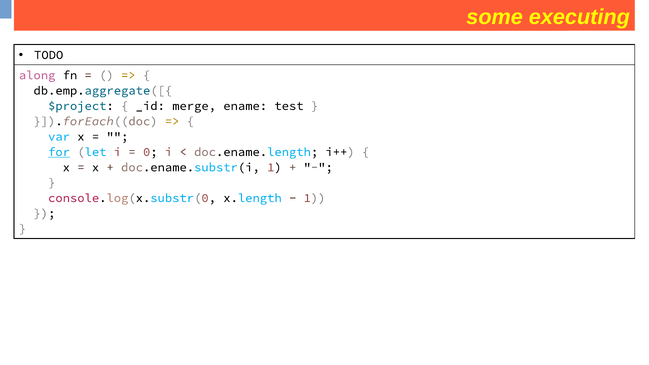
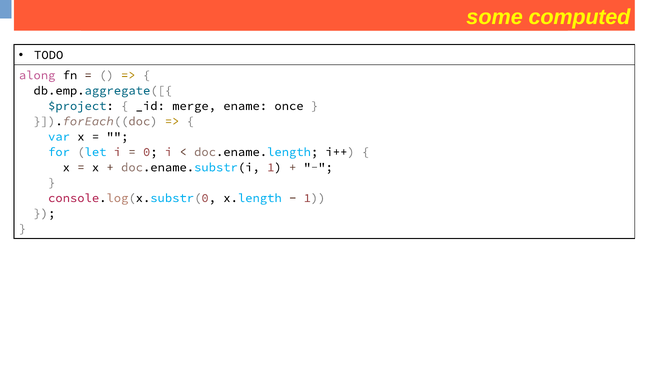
executing: executing -> computed
test: test -> once
for underline: present -> none
